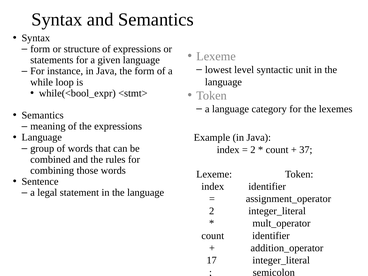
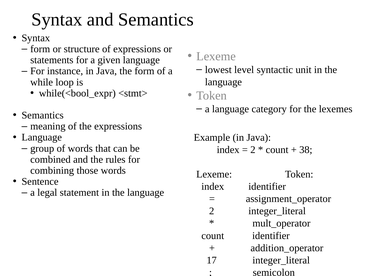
37: 37 -> 38
